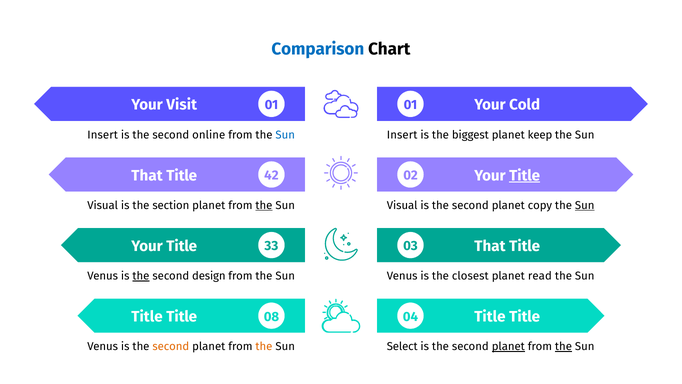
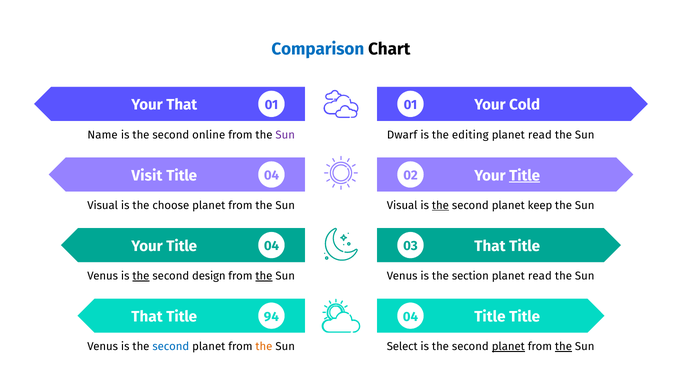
Your Visit: Visit -> That
Insert at (103, 135): Insert -> Name
Sun at (285, 135) colour: blue -> purple
Insert at (402, 135): Insert -> Dwarf
biggest: biggest -> editing
keep at (540, 135): keep -> read
That at (147, 175): That -> Visit
42 at (271, 175): 42 -> 04
section: section -> choose
the at (264, 205) underline: present -> none
the at (440, 205) underline: none -> present
copy: copy -> keep
Sun at (585, 205) underline: present -> none
Your Title 33: 33 -> 04
the at (264, 276) underline: none -> present
closest: closest -> section
Title at (147, 316): Title -> That
08: 08 -> 94
second at (171, 346) colour: orange -> blue
